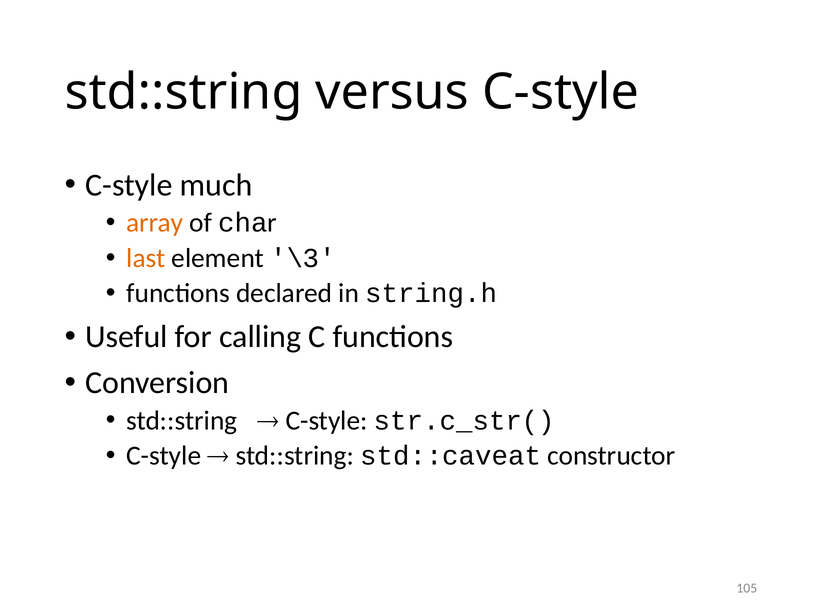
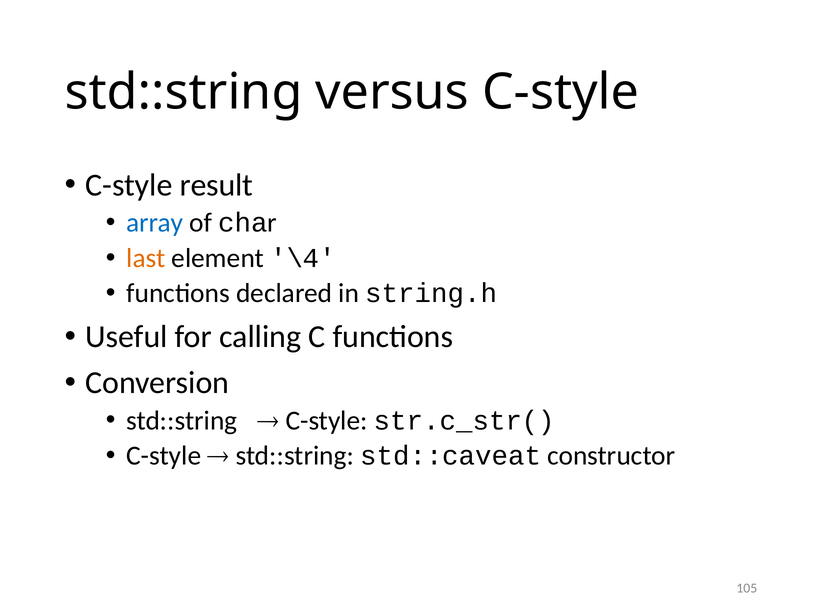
much: much -> result
array colour: orange -> blue
\3: \3 -> \4
